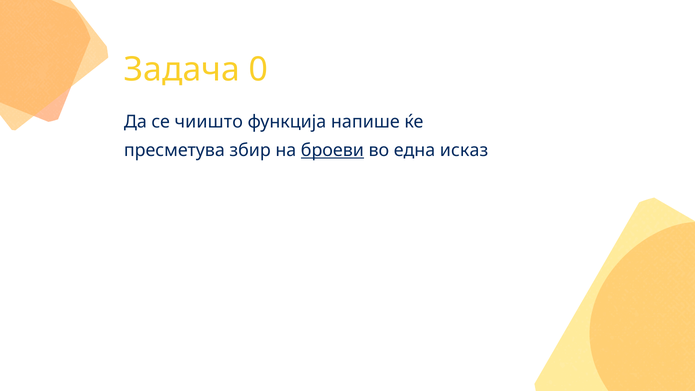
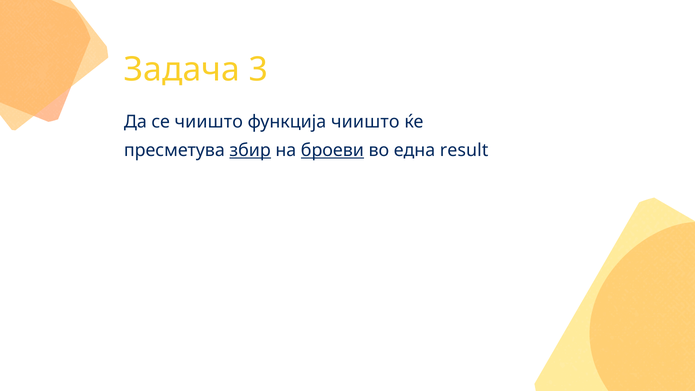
0: 0 -> 3
функција напише: напише -> чиишто
збир underline: none -> present
исказ: исказ -> result
